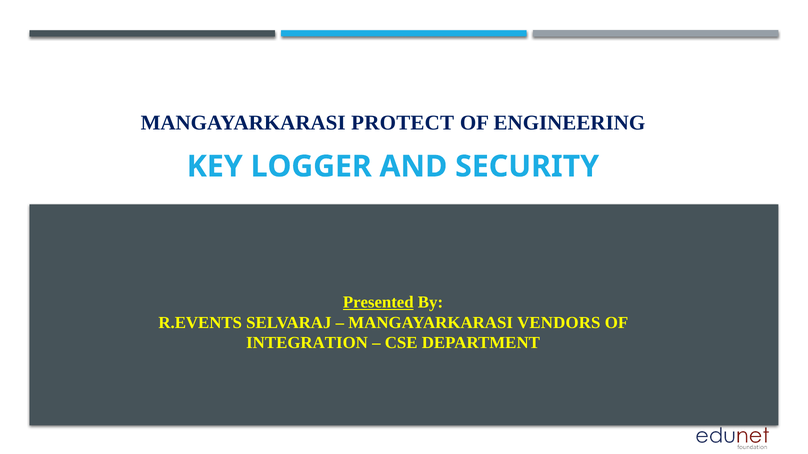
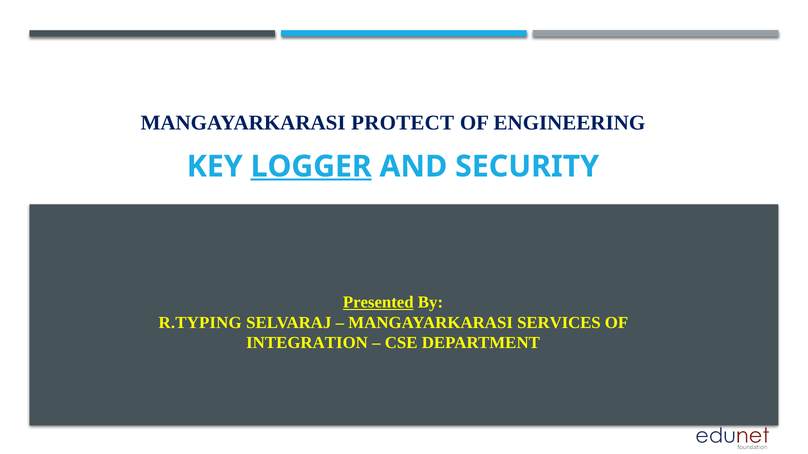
LOGGER underline: none -> present
R.EVENTS: R.EVENTS -> R.TYPING
VENDORS: VENDORS -> SERVICES
